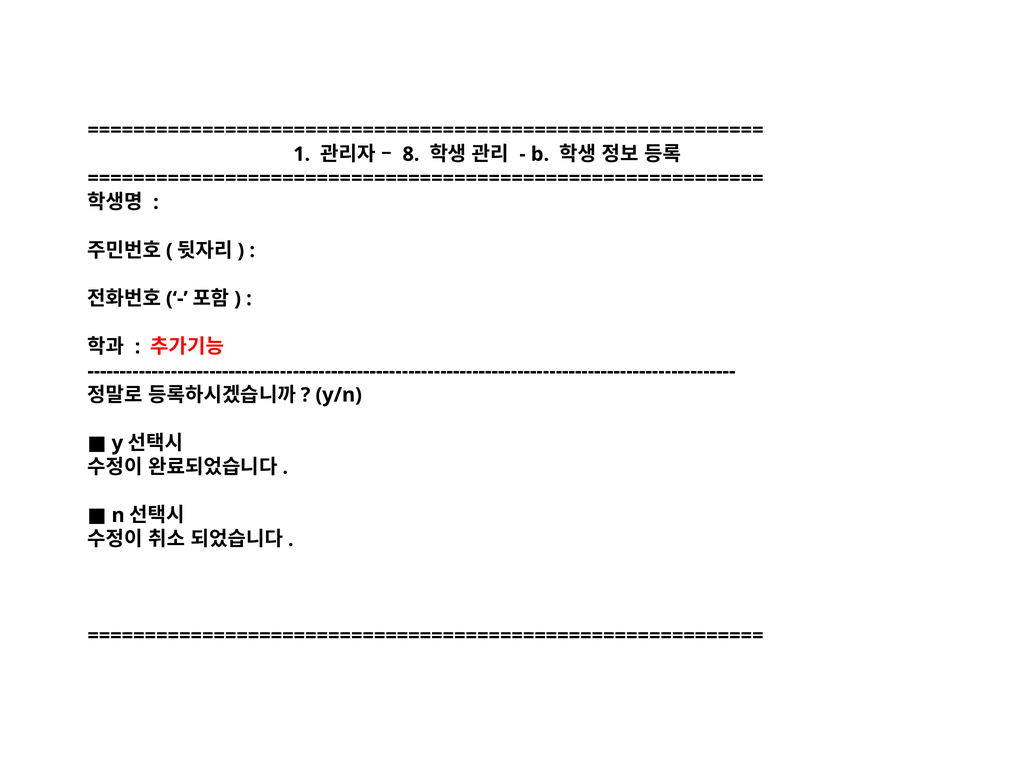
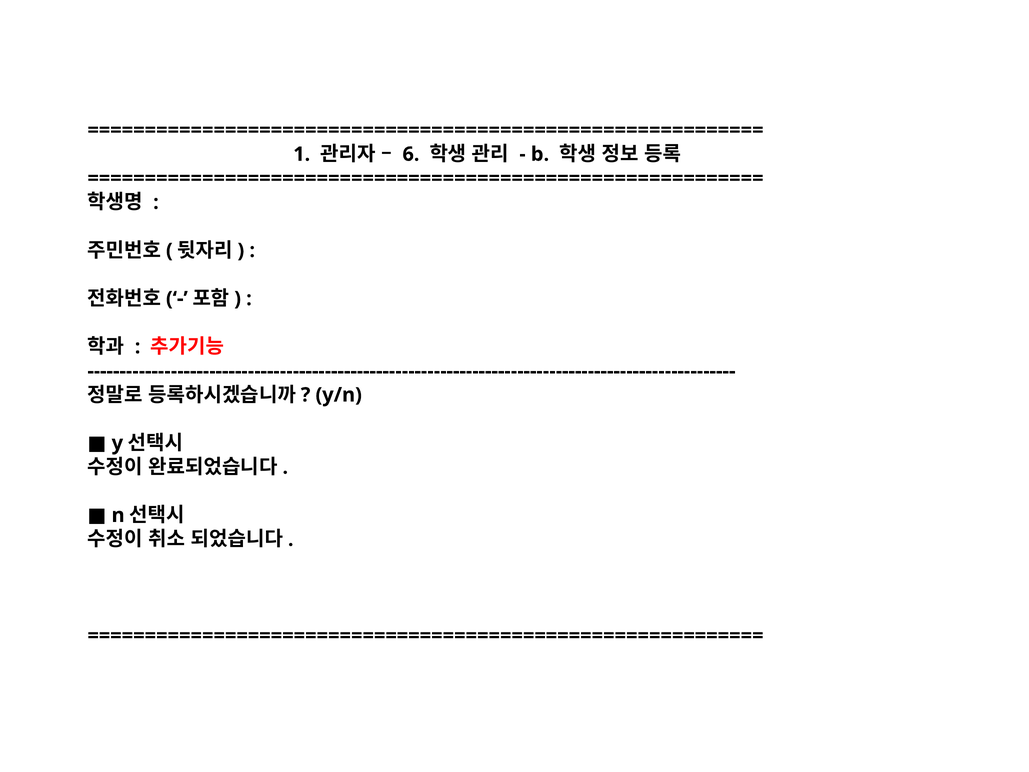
8: 8 -> 6
